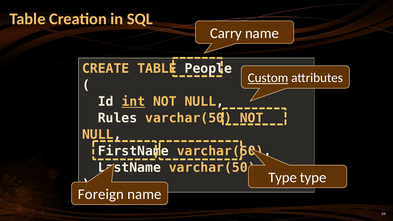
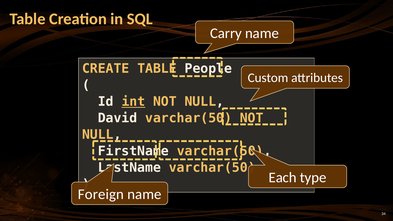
Custom underline: present -> none
Rules: Rules -> David
Type at (283, 178): Type -> Each
